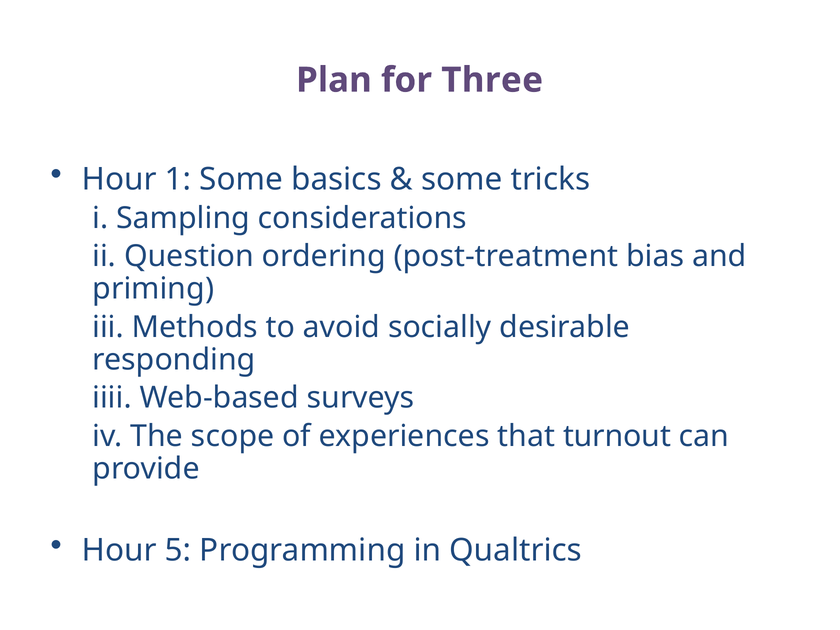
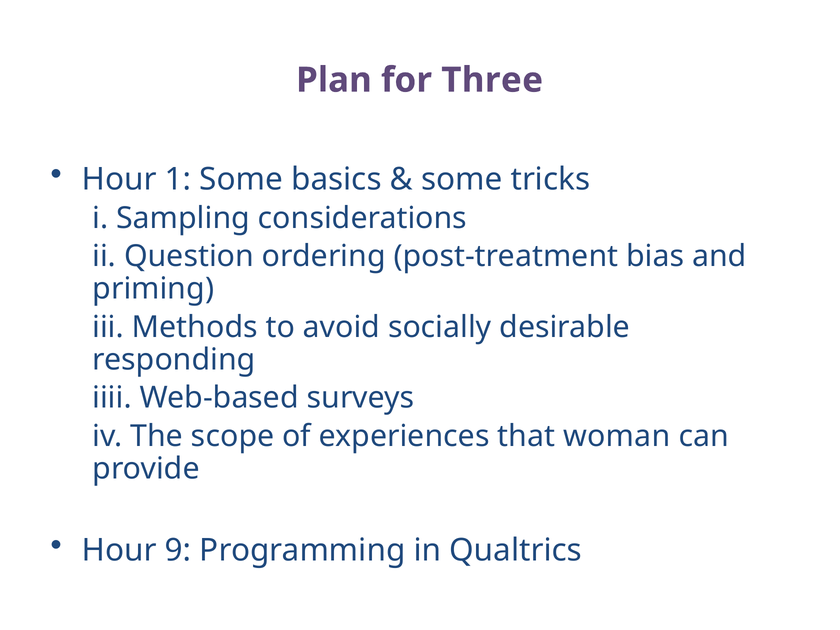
turnout: turnout -> woman
5: 5 -> 9
